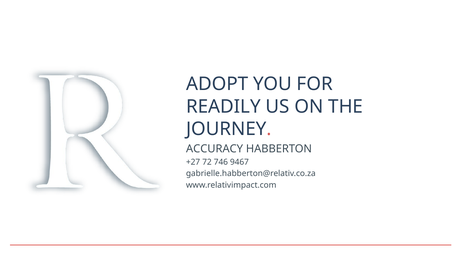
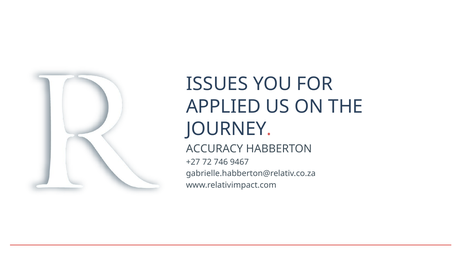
ADOPT: ADOPT -> ISSUES
READILY: READILY -> APPLIED
